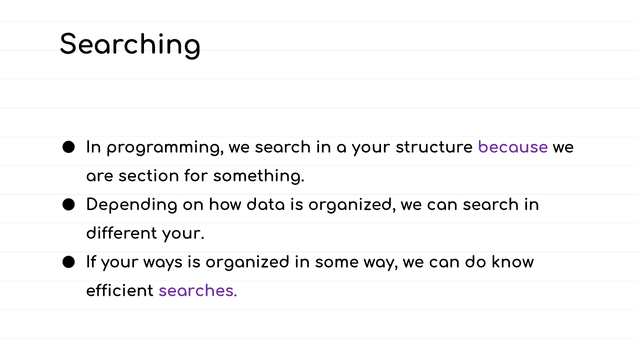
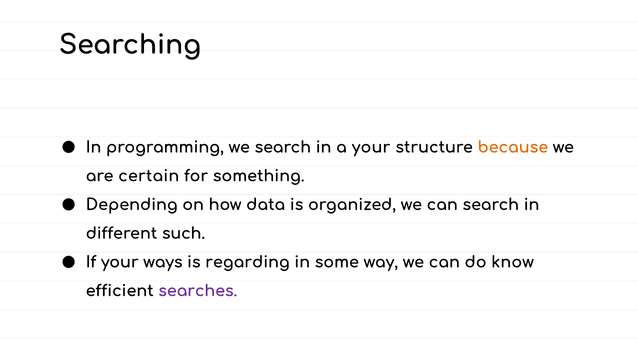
because colour: purple -> orange
section: section -> certain
different your: your -> such
organized at (248, 262): organized -> regarding
